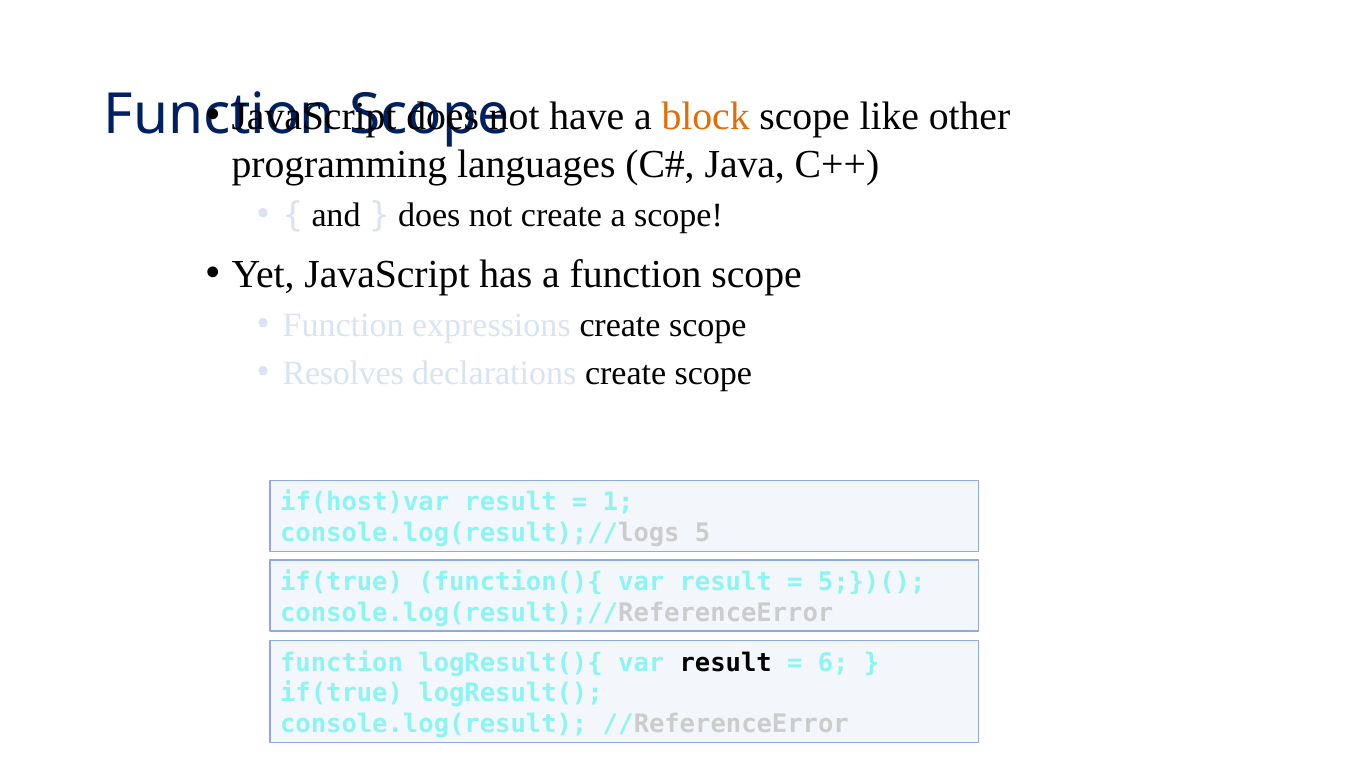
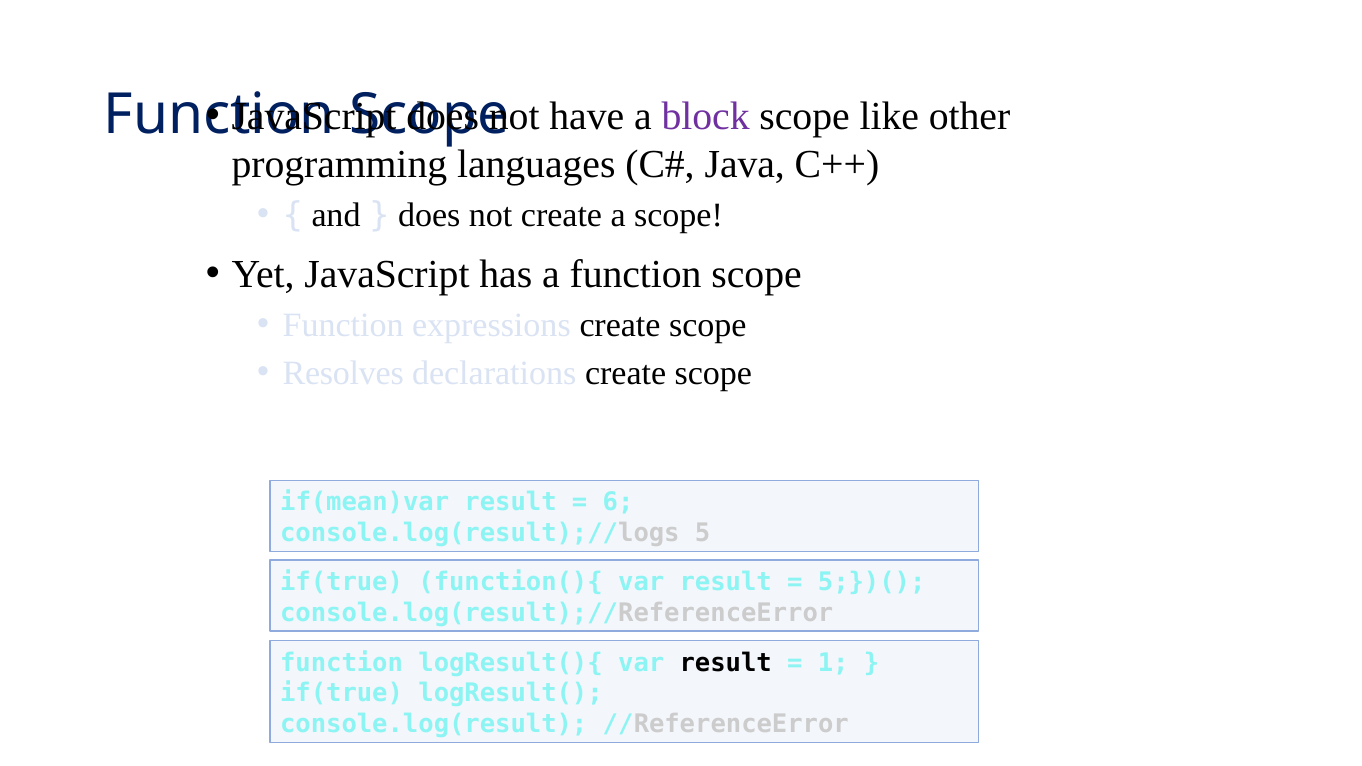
block colour: orange -> purple
if(host)var: if(host)var -> if(mean)var
1: 1 -> 6
6: 6 -> 1
